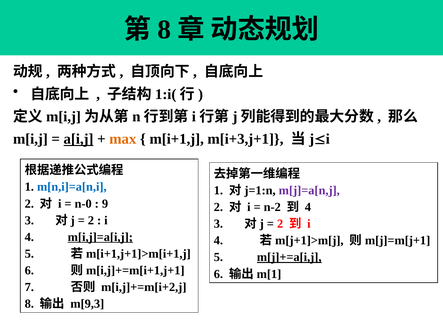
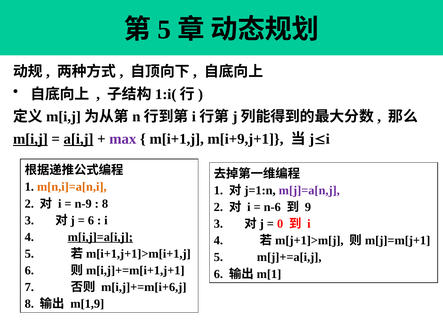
8 at (164, 30): 8 -> 5
m[i,j underline: none -> present
max colour: orange -> purple
m[i+3,j+1: m[i+3,j+1 -> m[i+9,j+1
m[n,i]=a[n,i colour: blue -> orange
n-0: n-0 -> n-9
9 at (105, 204): 9 -> 8
n-2: n-2 -> n-6
4 at (308, 207): 4 -> 9
2 at (91, 220): 2 -> 6
2 at (280, 224): 2 -> 0
m[j]+=a[i,j underline: present -> none
m[i,j]+=m[i+2,j: m[i,j]+=m[i+2,j -> m[i,j]+=m[i+6,j
m[9,3: m[9,3 -> m[1,9
